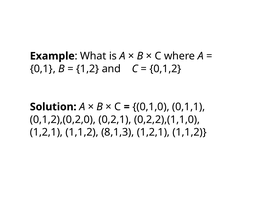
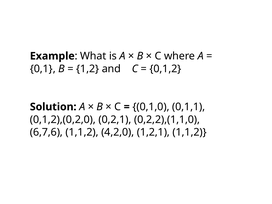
1,2,1 at (46, 132): 1,2,1 -> 6,7,6
8,1,3: 8,1,3 -> 4,2,0
